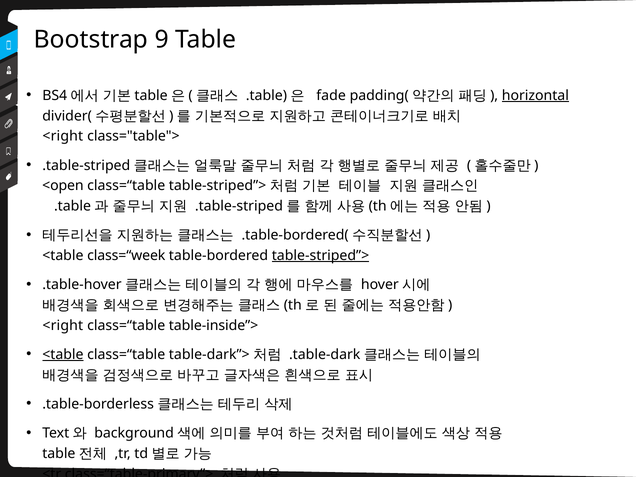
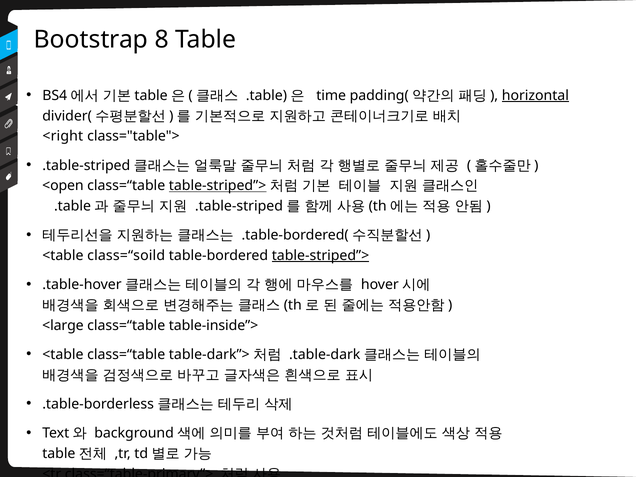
9: 9 -> 8
fade: fade -> time
table-striped”> at (218, 186) underline: none -> present
class=“week: class=“week -> class=“soild
<right at (63, 325): <right -> <large
<table at (63, 355) underline: present -> none
